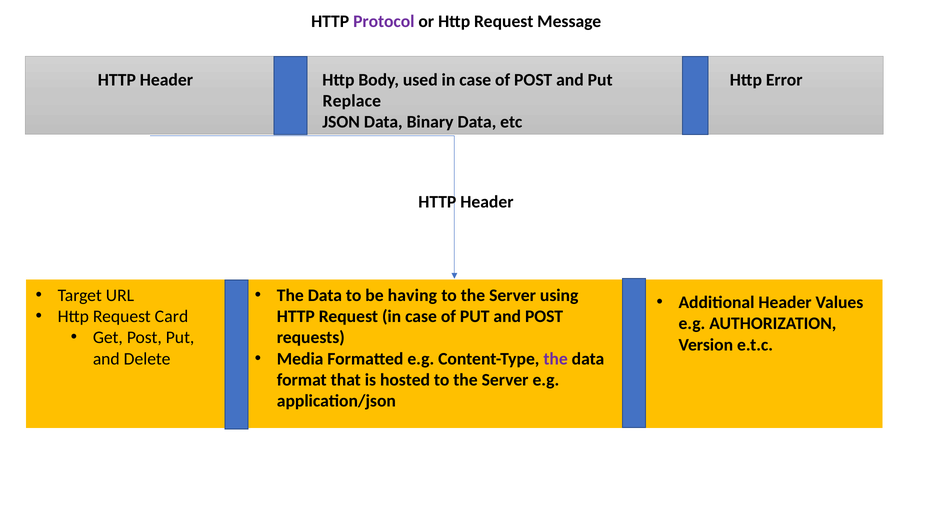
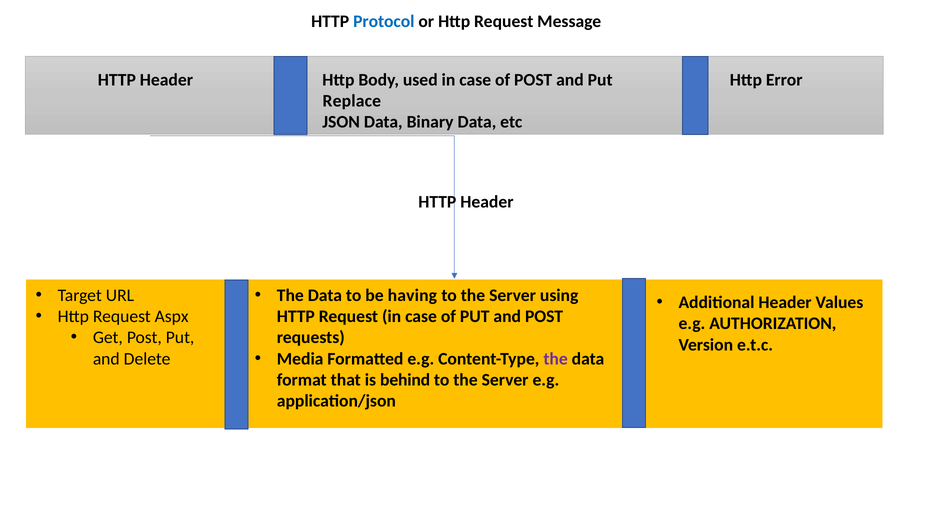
Protocol colour: purple -> blue
Card: Card -> Aspx
hosted: hosted -> behind
